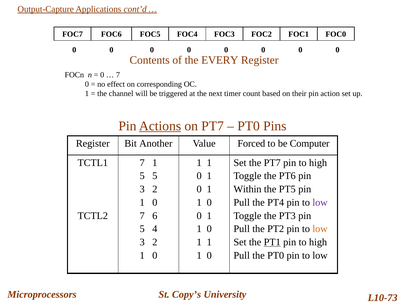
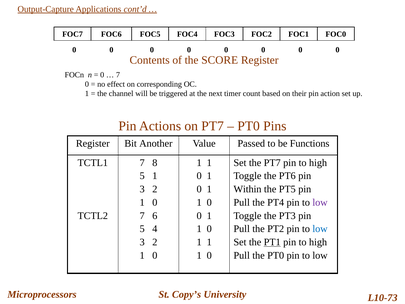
EVERY: EVERY -> SCORE
Actions underline: present -> none
Forced: Forced -> Passed
Computer: Computer -> Functions
7 1: 1 -> 8
5 5: 5 -> 1
low at (320, 229) colour: orange -> blue
